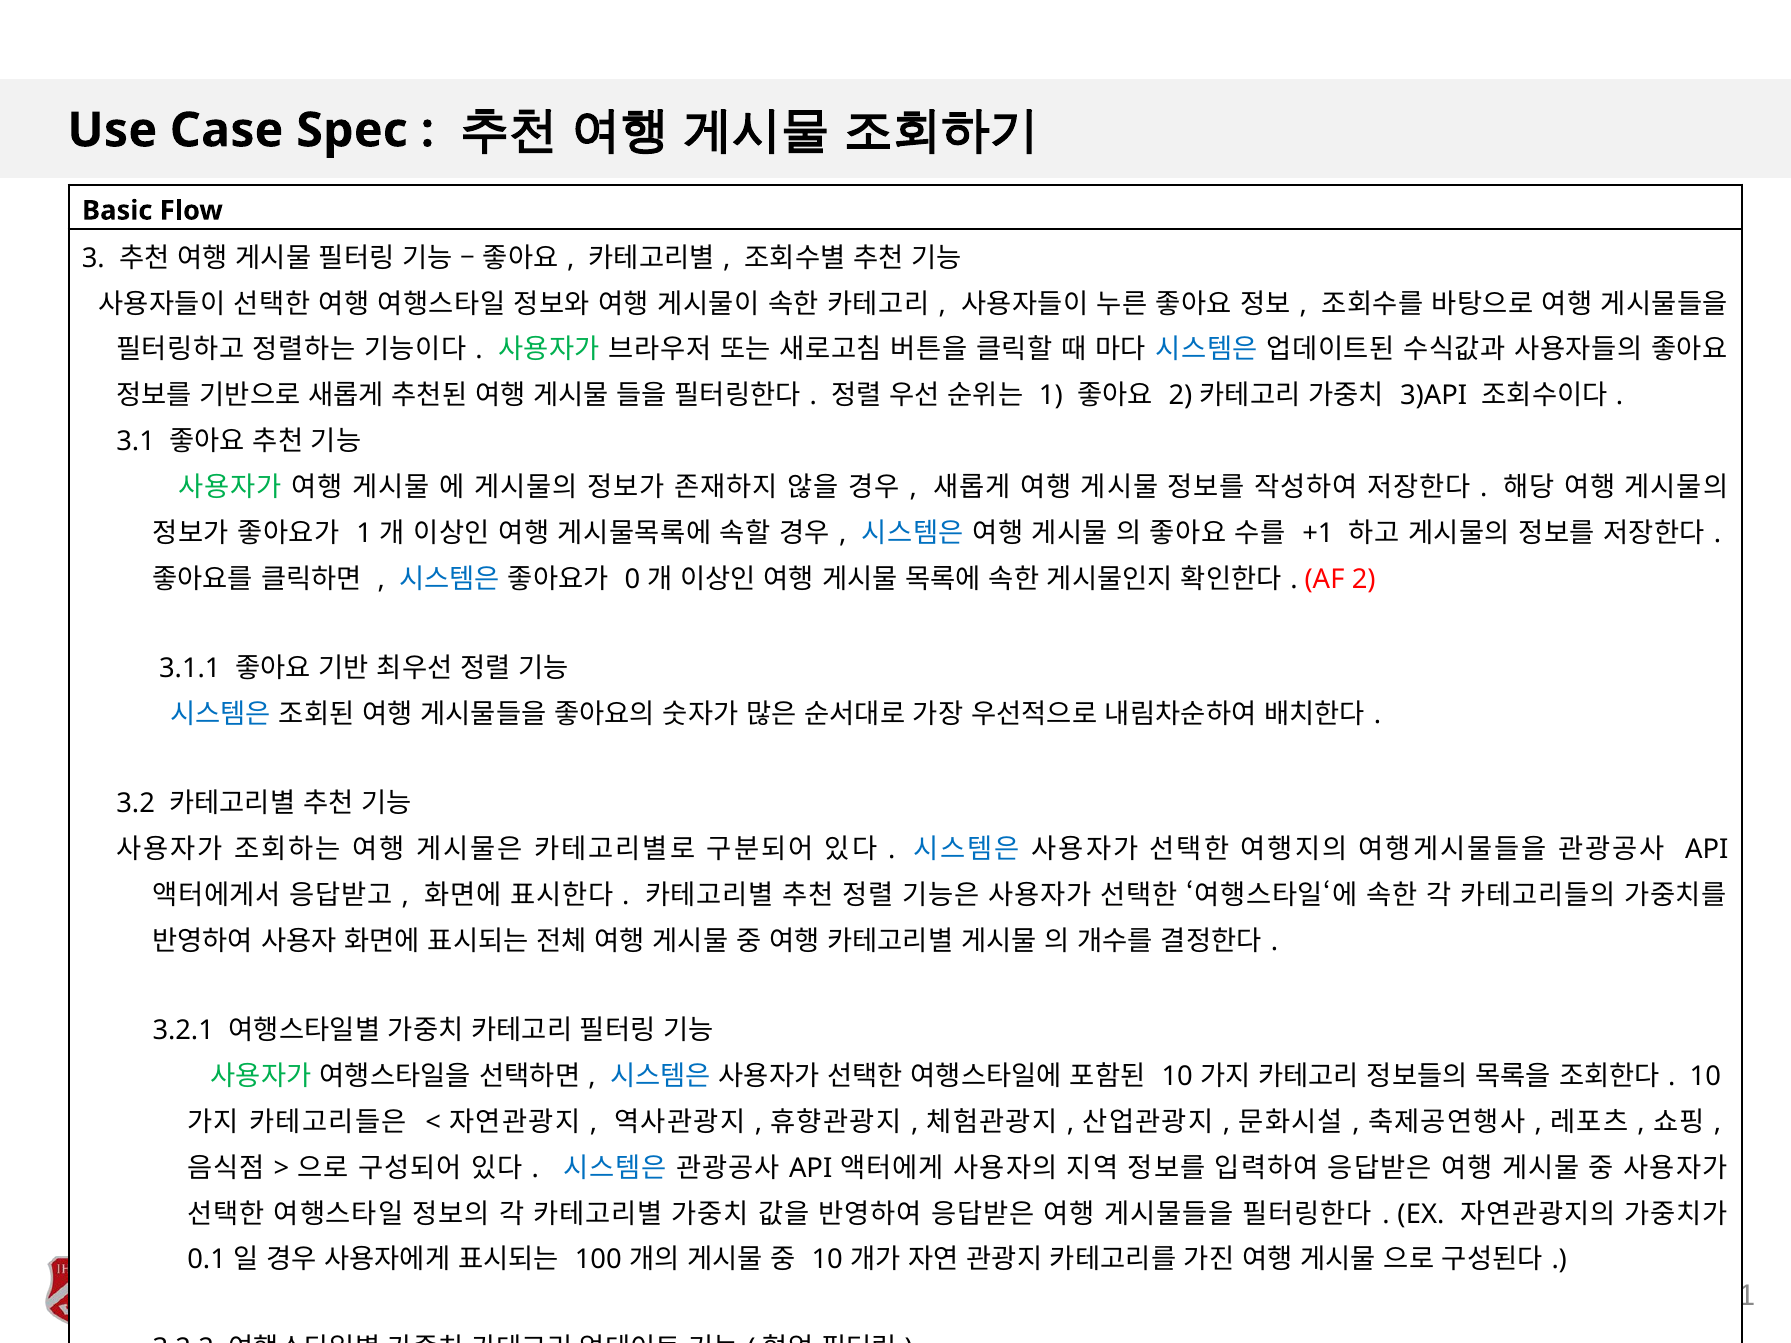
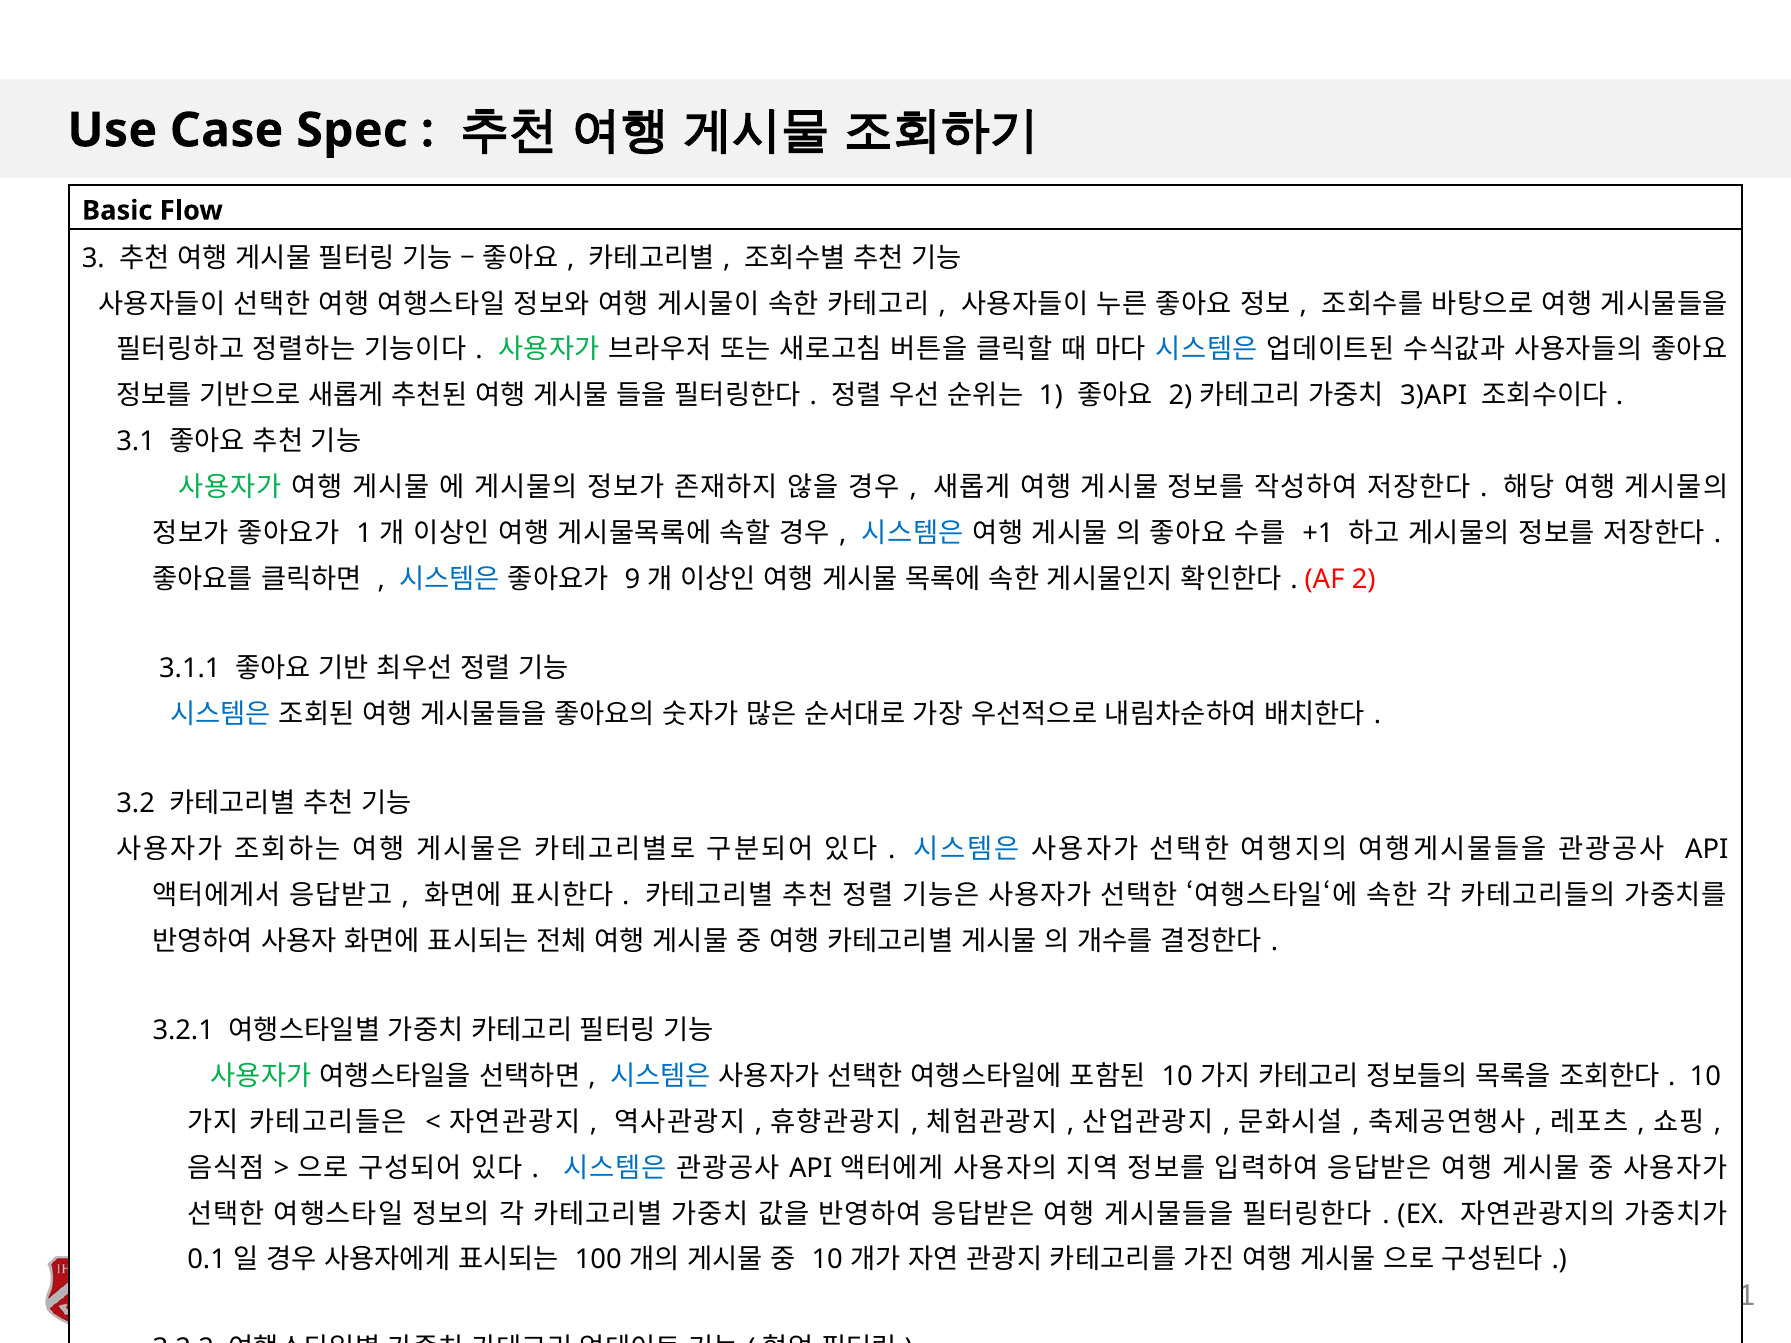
0: 0 -> 9
